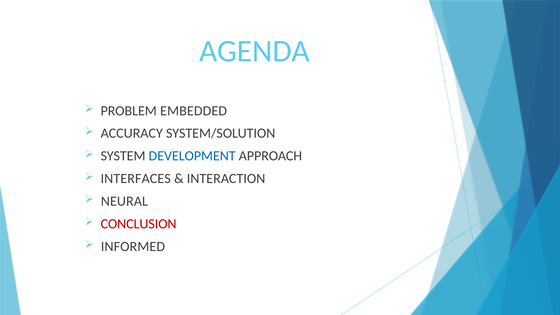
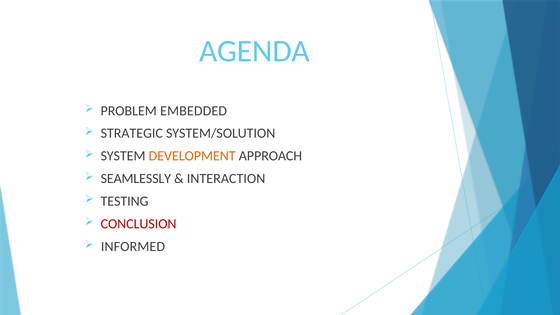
ACCURACY: ACCURACY -> STRATEGIC
DEVELOPMENT colour: blue -> orange
INTERFACES: INTERFACES -> SEAMLESSLY
NEURAL: NEURAL -> TESTING
